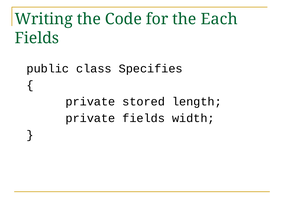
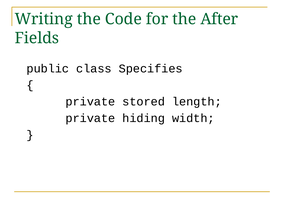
Each: Each -> After
private fields: fields -> hiding
